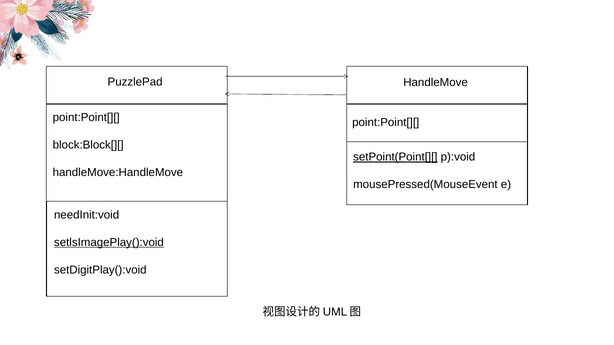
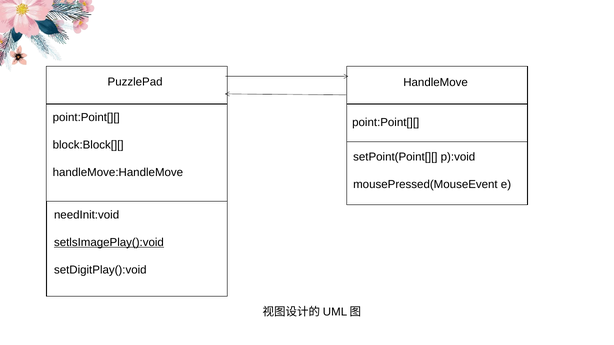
setPoint(Point[][ underline: present -> none
